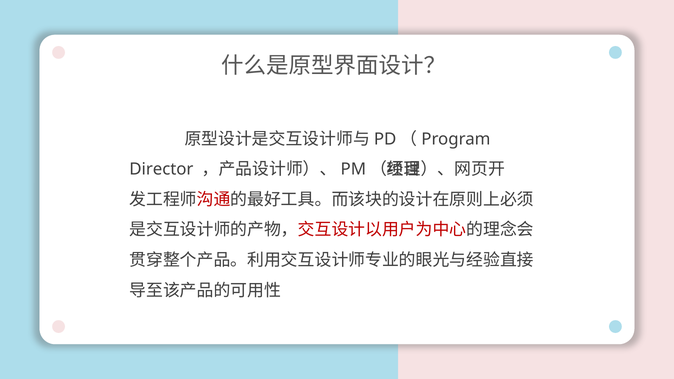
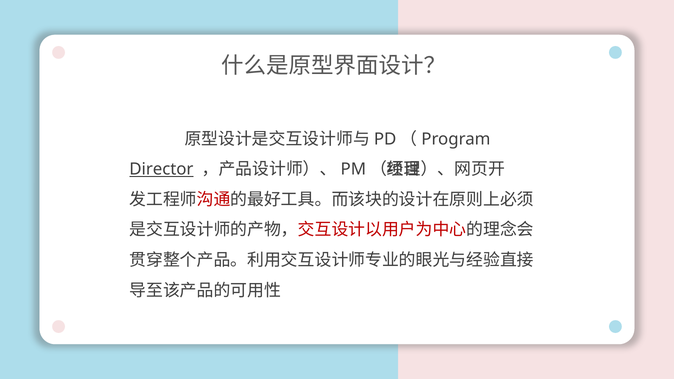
Director underline: none -> present
